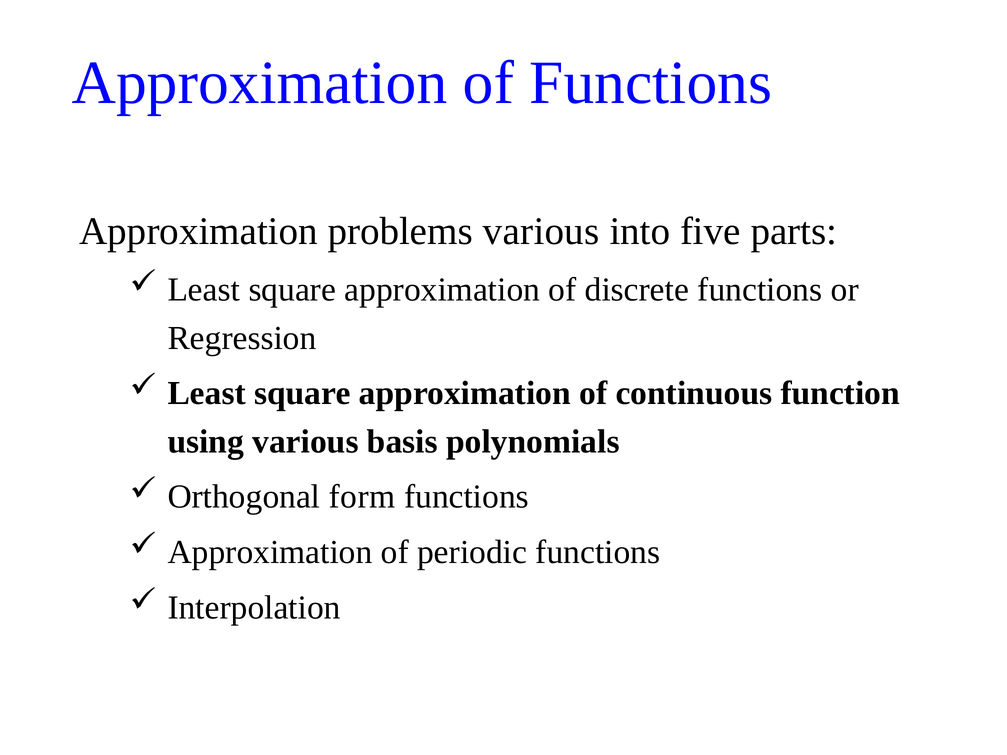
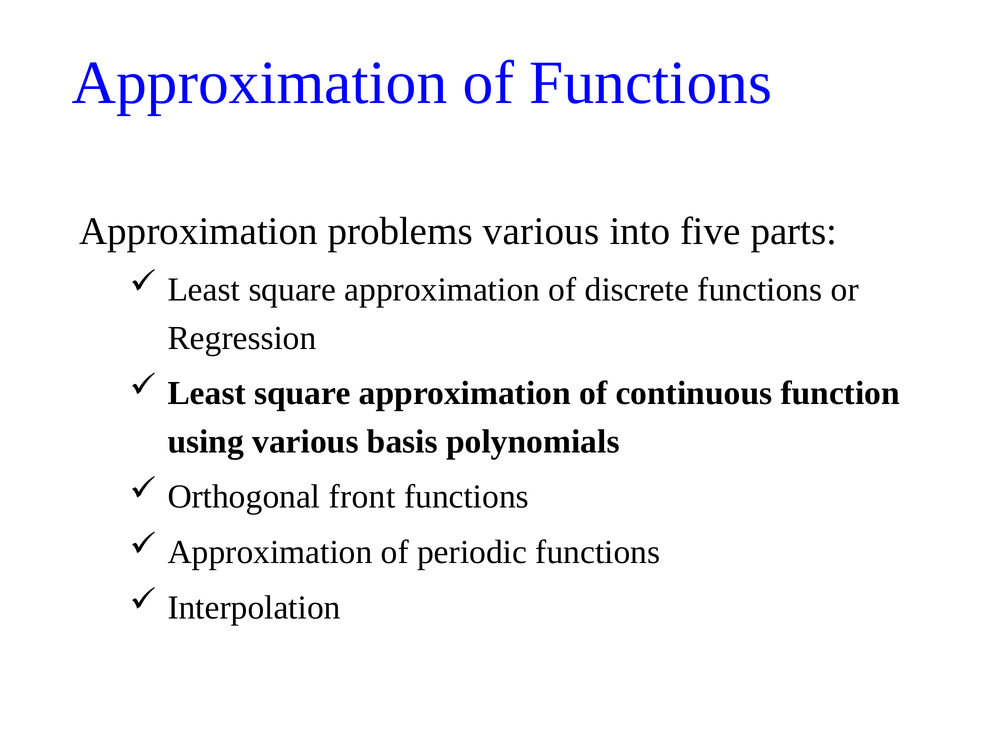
form: form -> front
